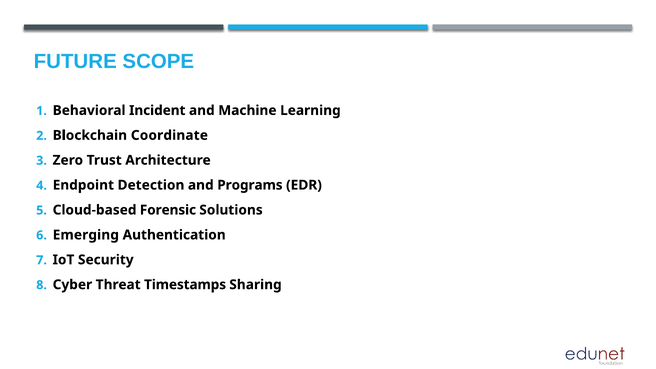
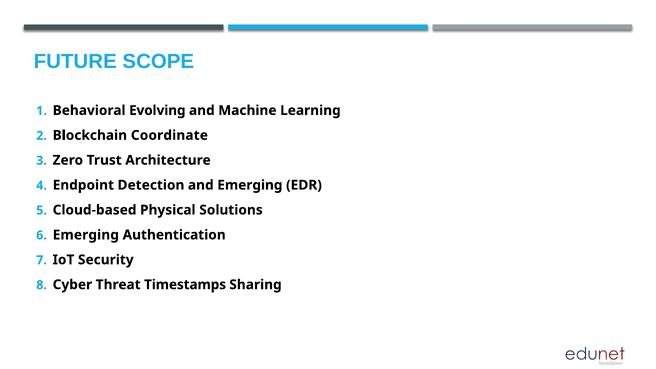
Incident: Incident -> Evolving
and Programs: Programs -> Emerging
Forensic: Forensic -> Physical
